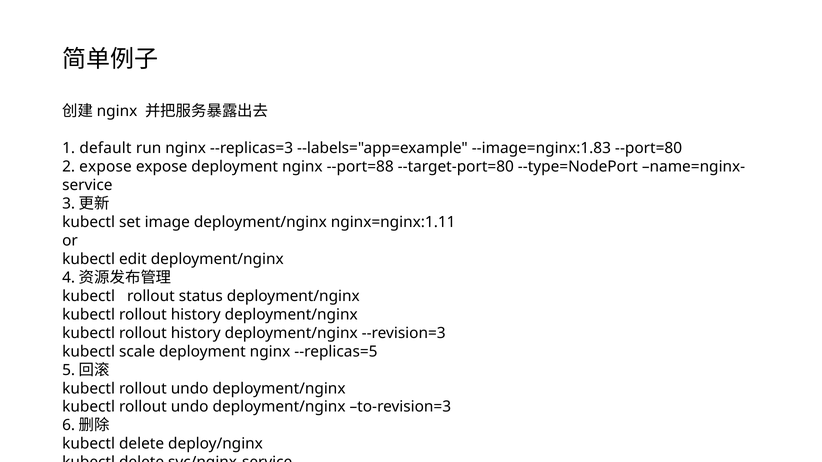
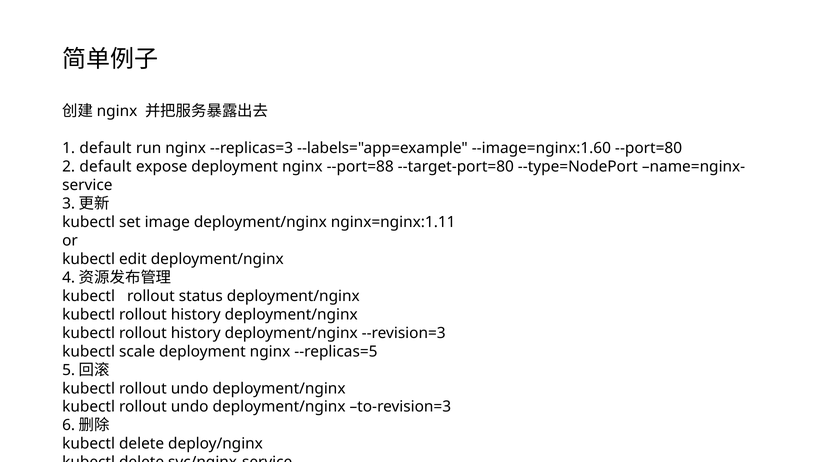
--image=nginx:1.83: --image=nginx:1.83 -> --image=nginx:1.60
2 expose: expose -> default
